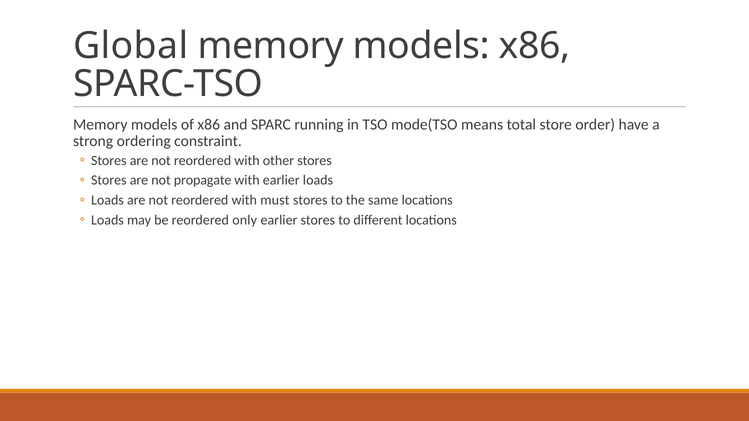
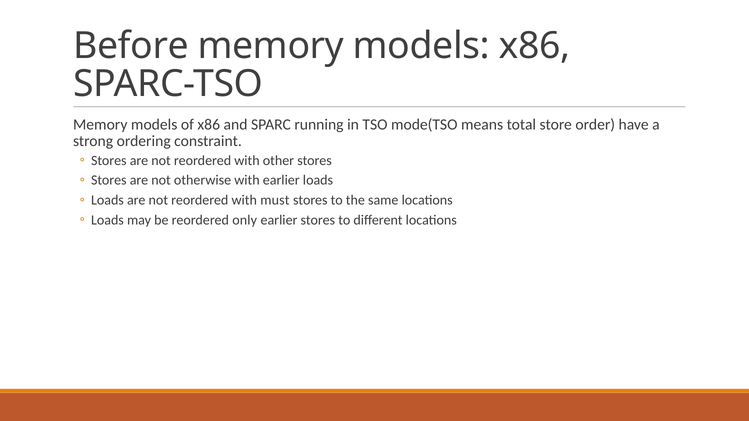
Global: Global -> Before
propagate: propagate -> otherwise
